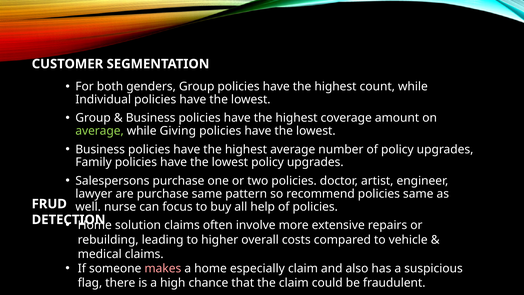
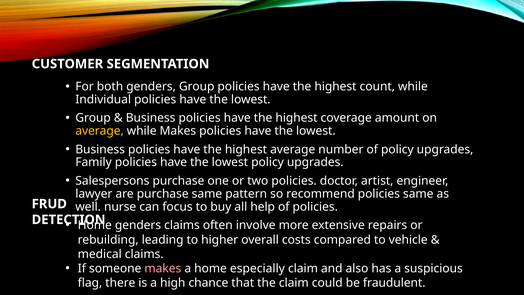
average at (100, 131) colour: light green -> yellow
while Giving: Giving -> Makes
solution at (138, 225): solution -> genders
